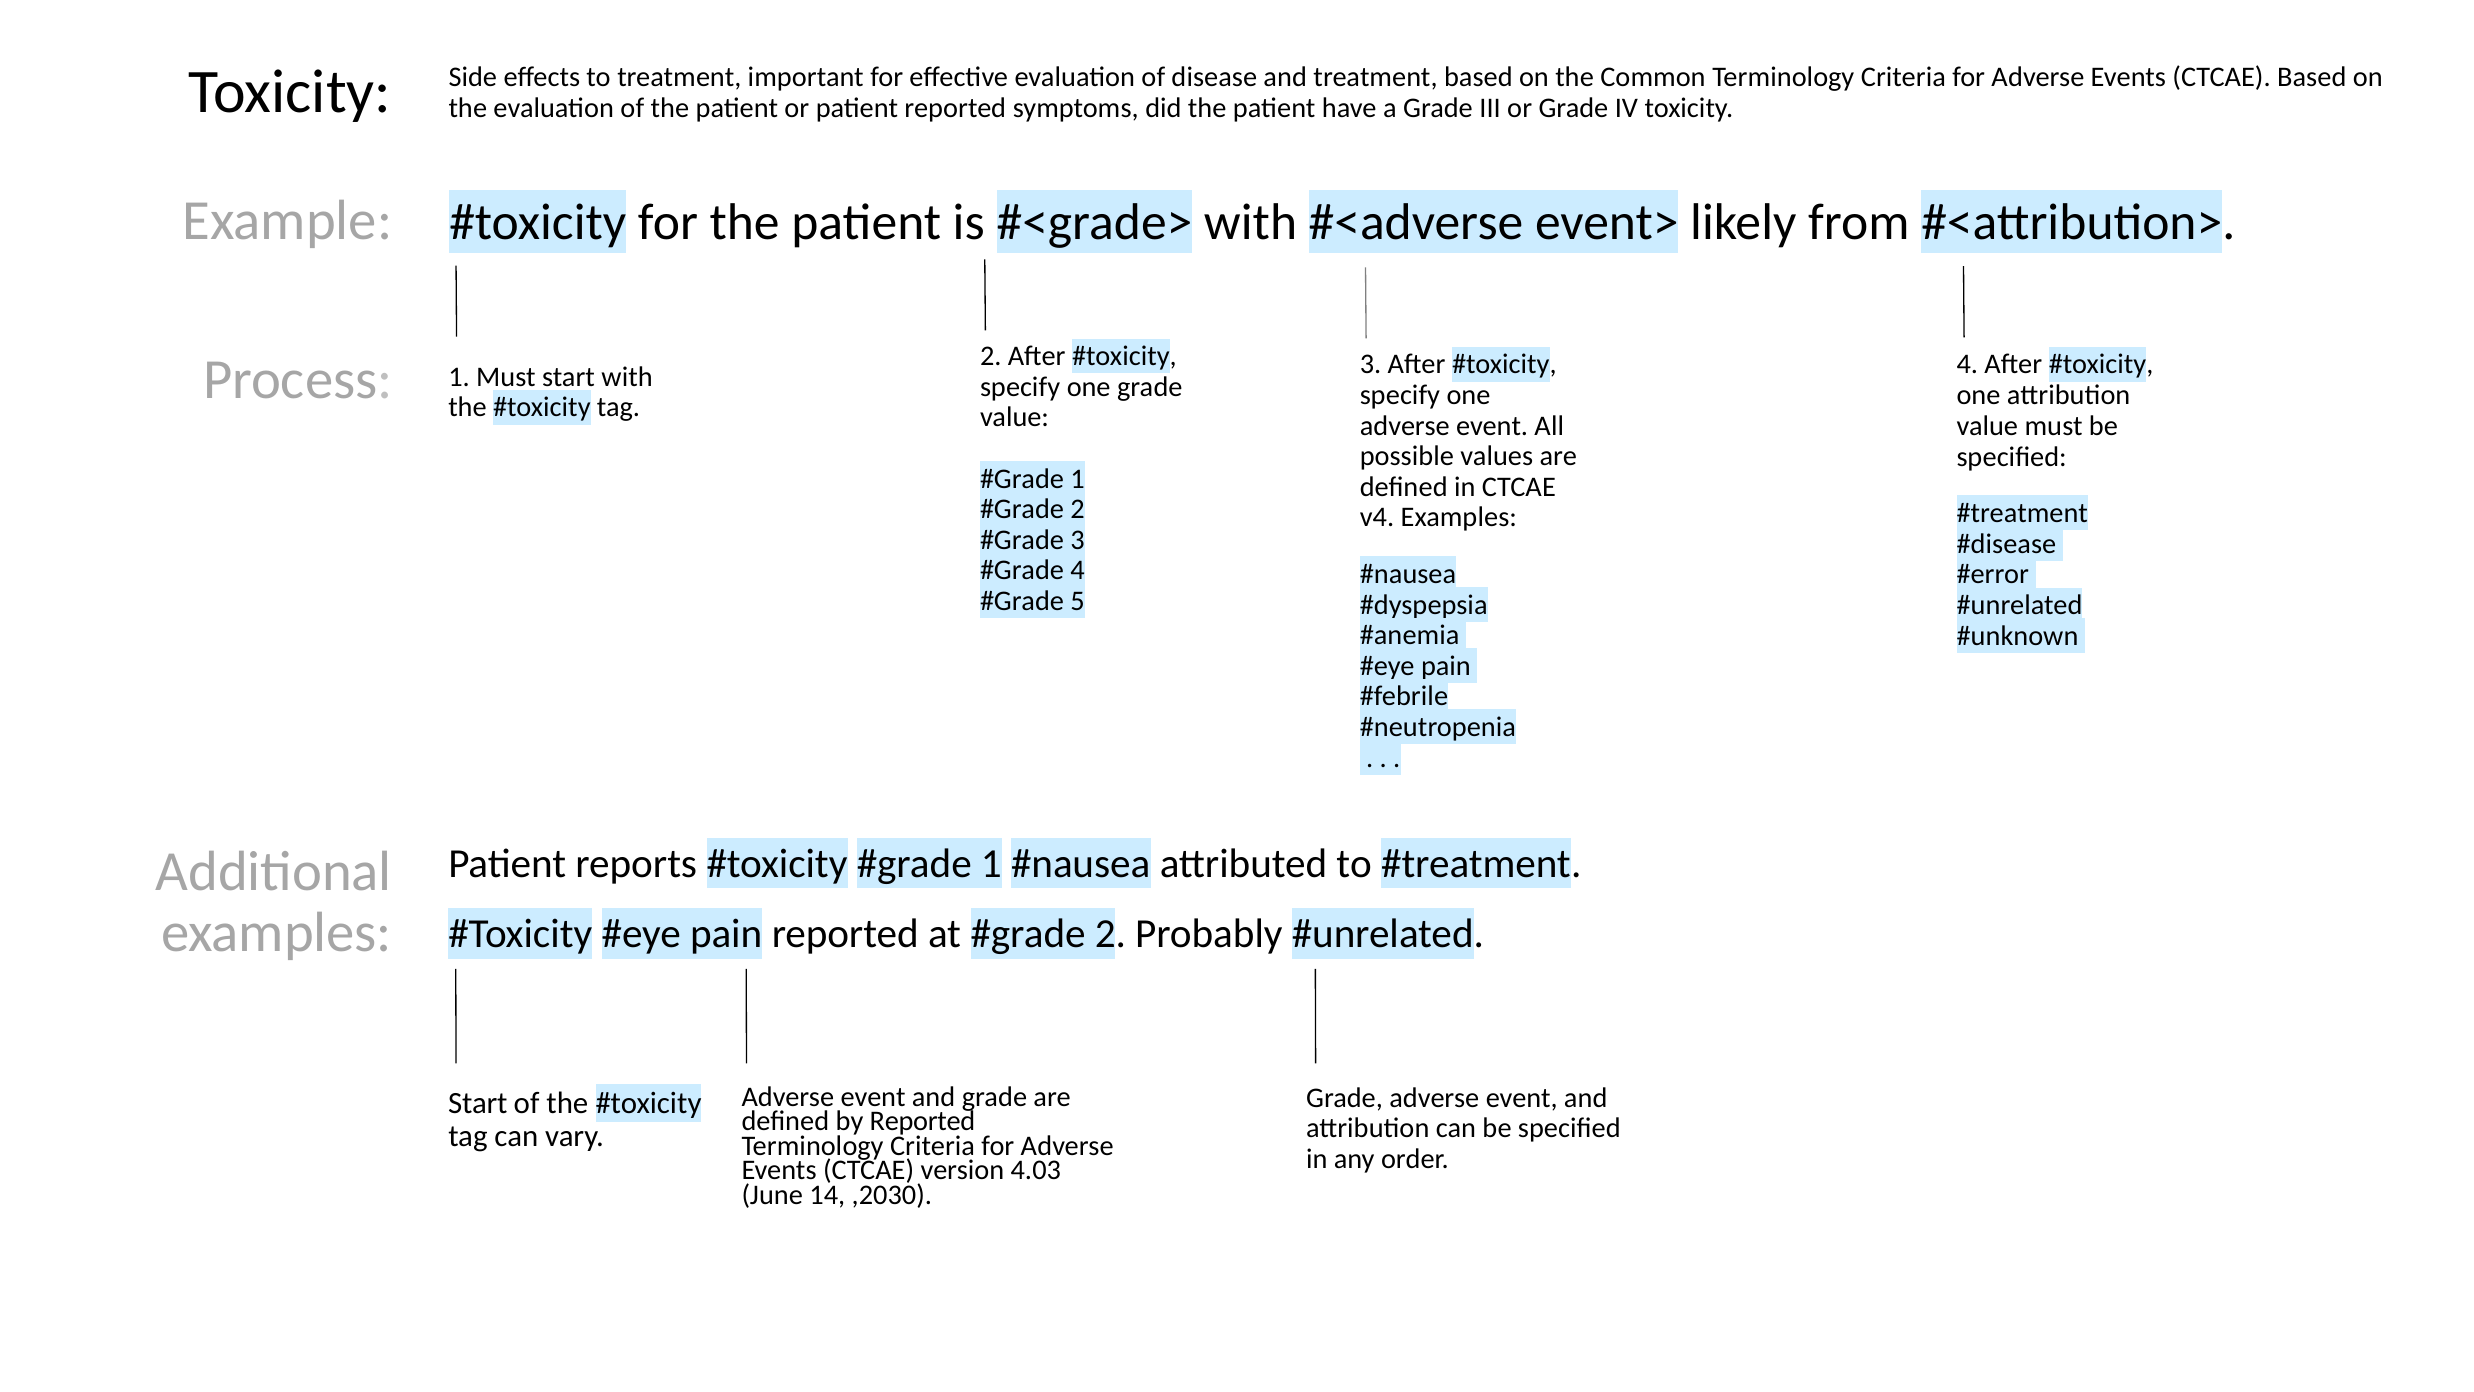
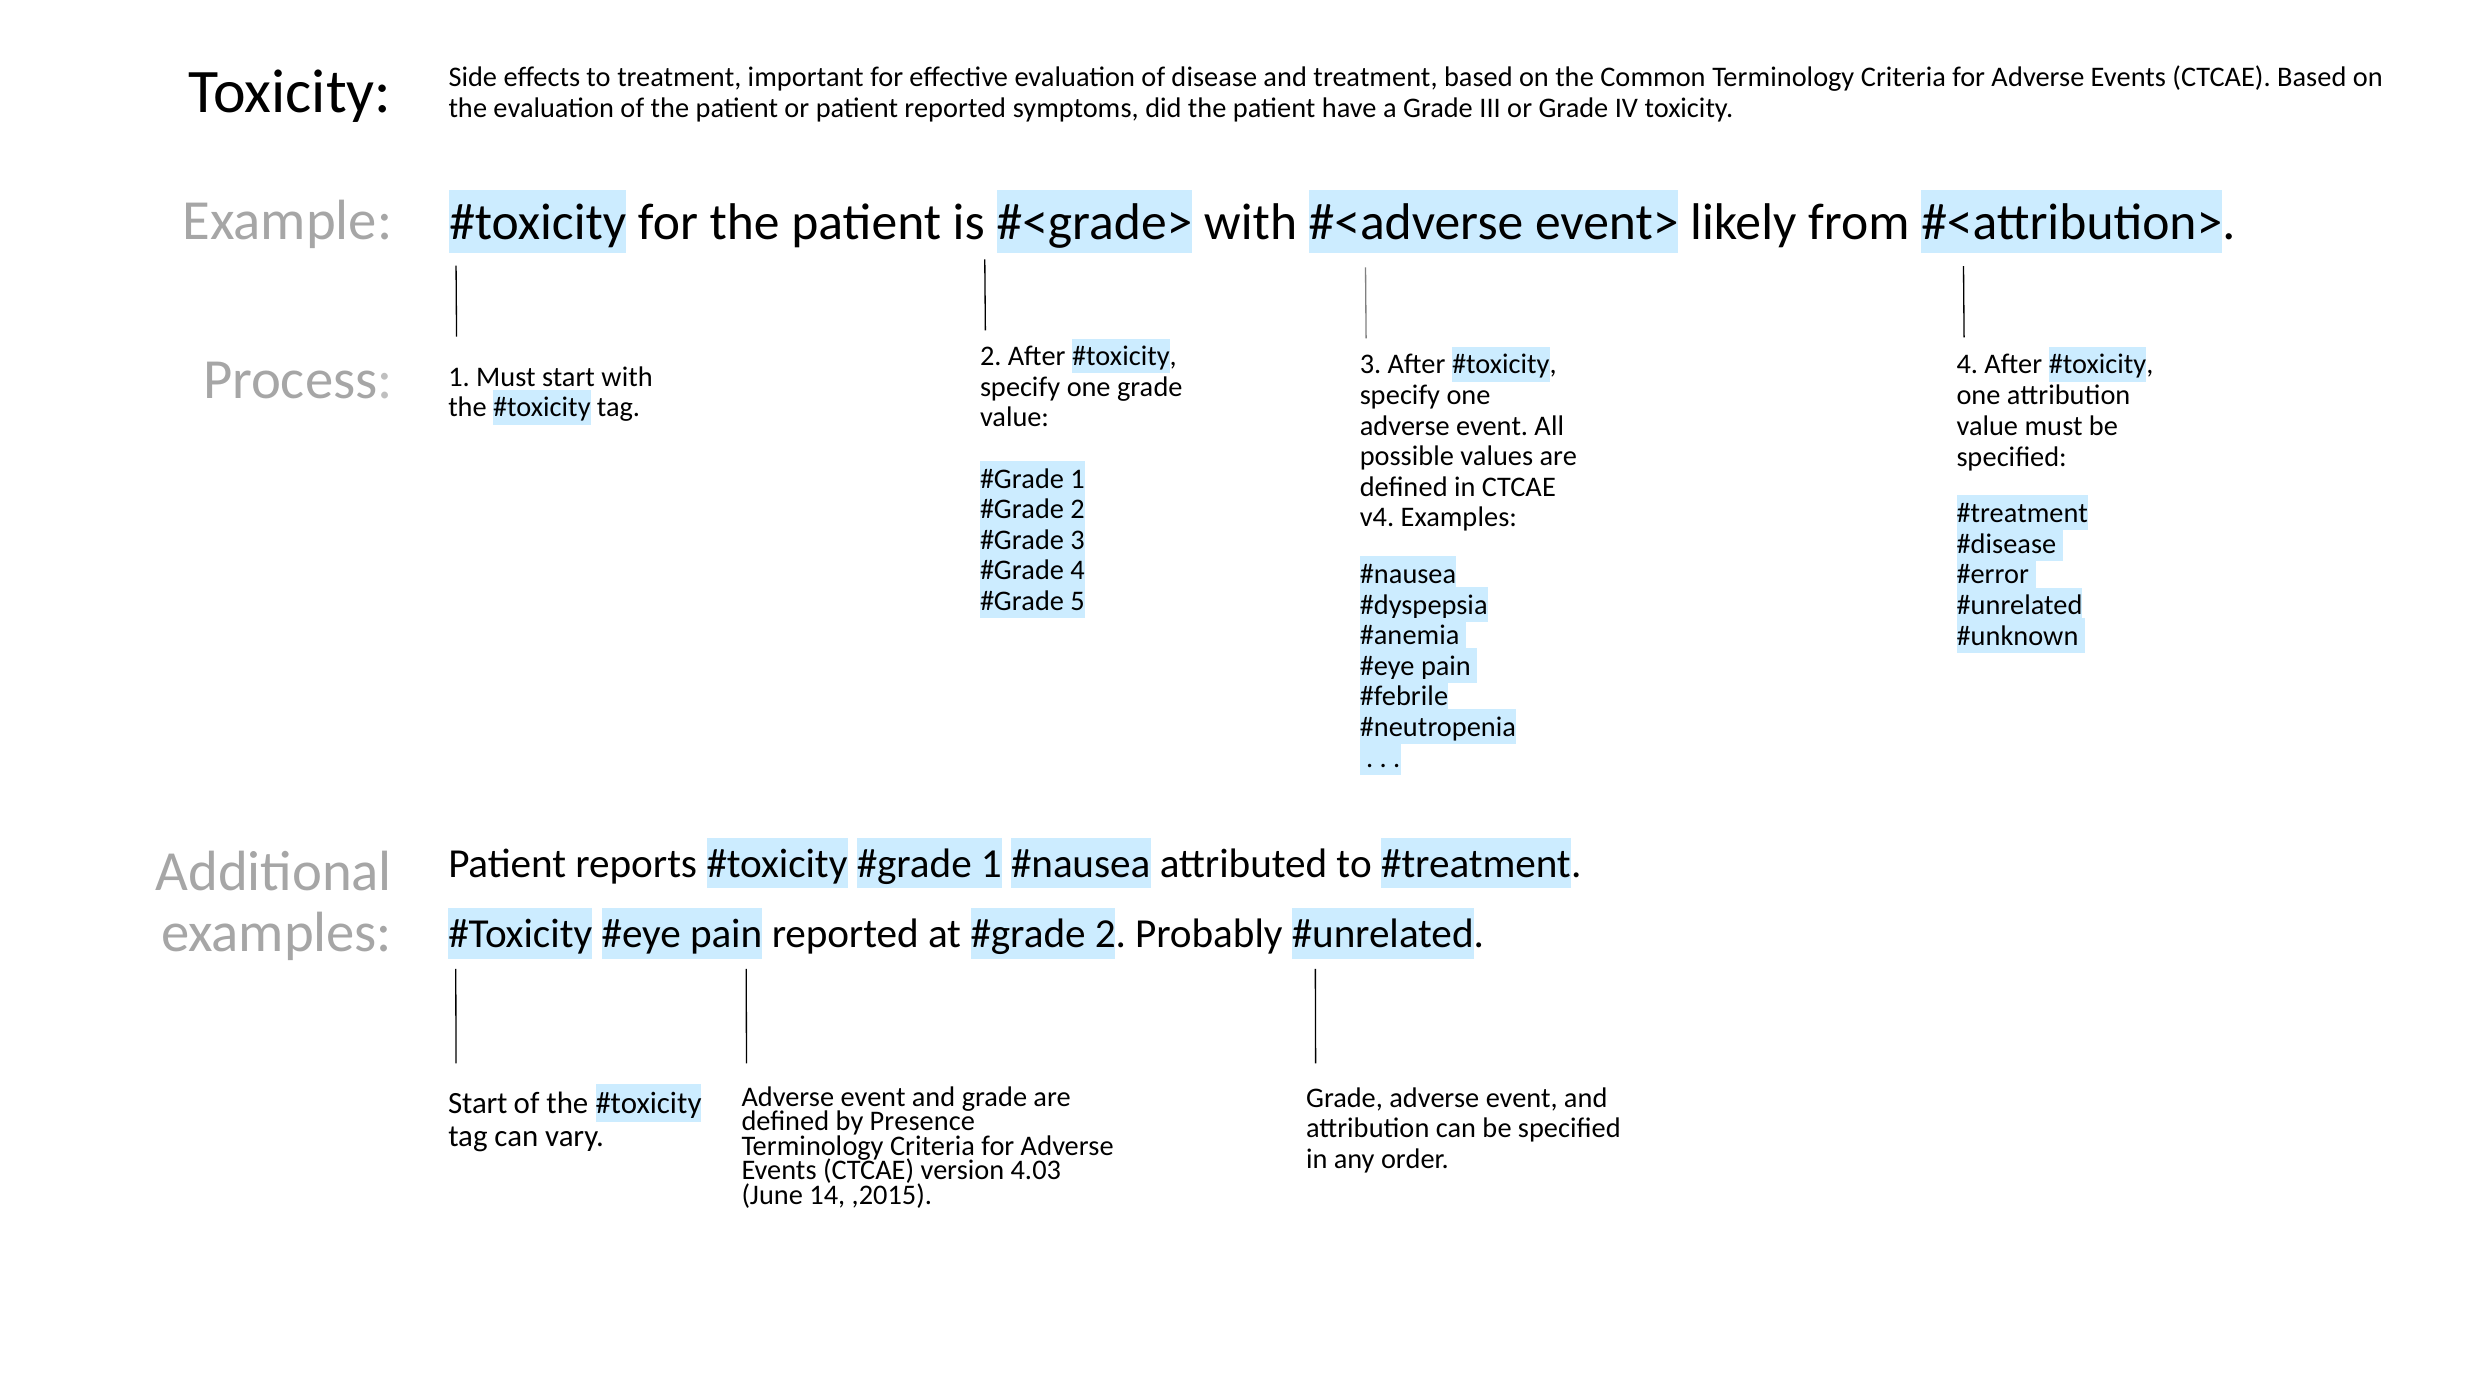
by Reported: Reported -> Presence
,2030: ,2030 -> ,2015
